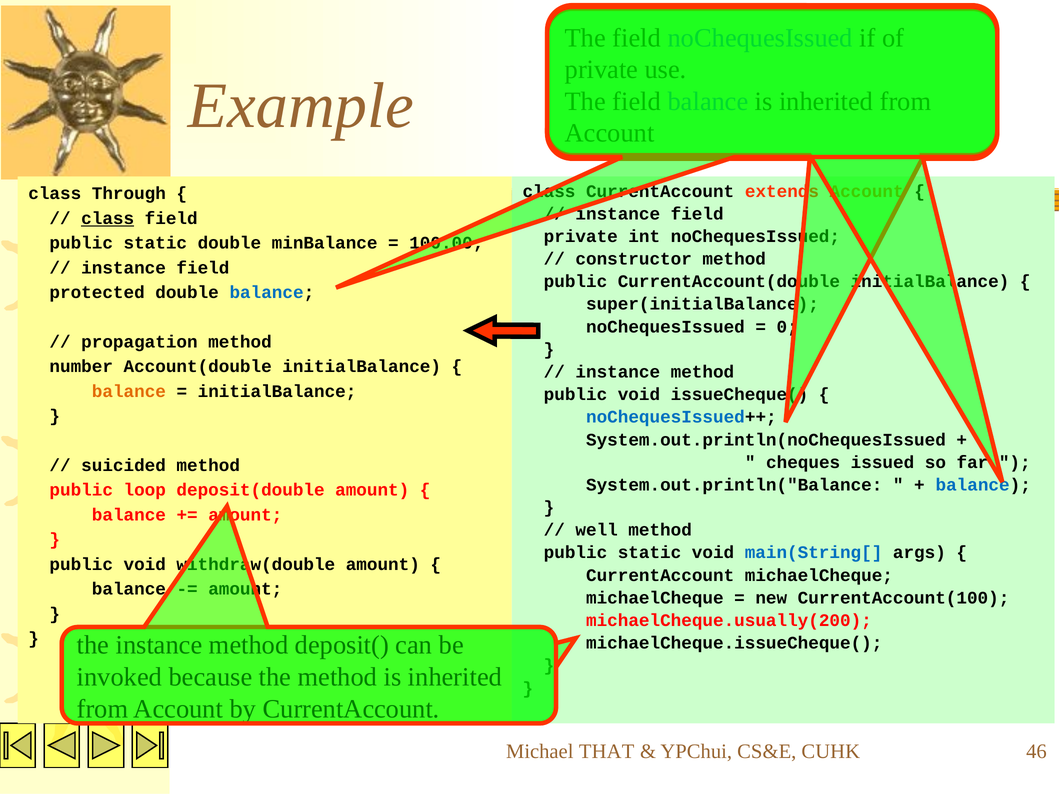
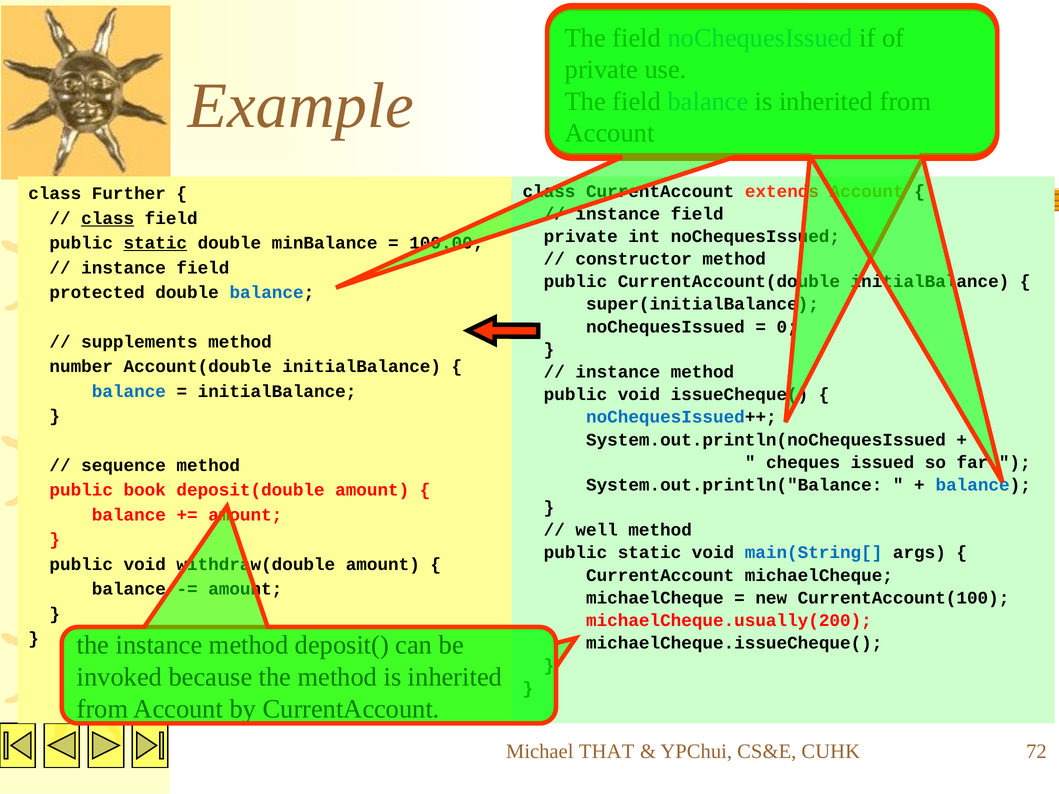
Through: Through -> Further
static at (155, 243) underline: none -> present
propagation: propagation -> supplements
balance at (129, 391) colour: orange -> blue
suicided: suicided -> sequence
loop: loop -> book
46: 46 -> 72
